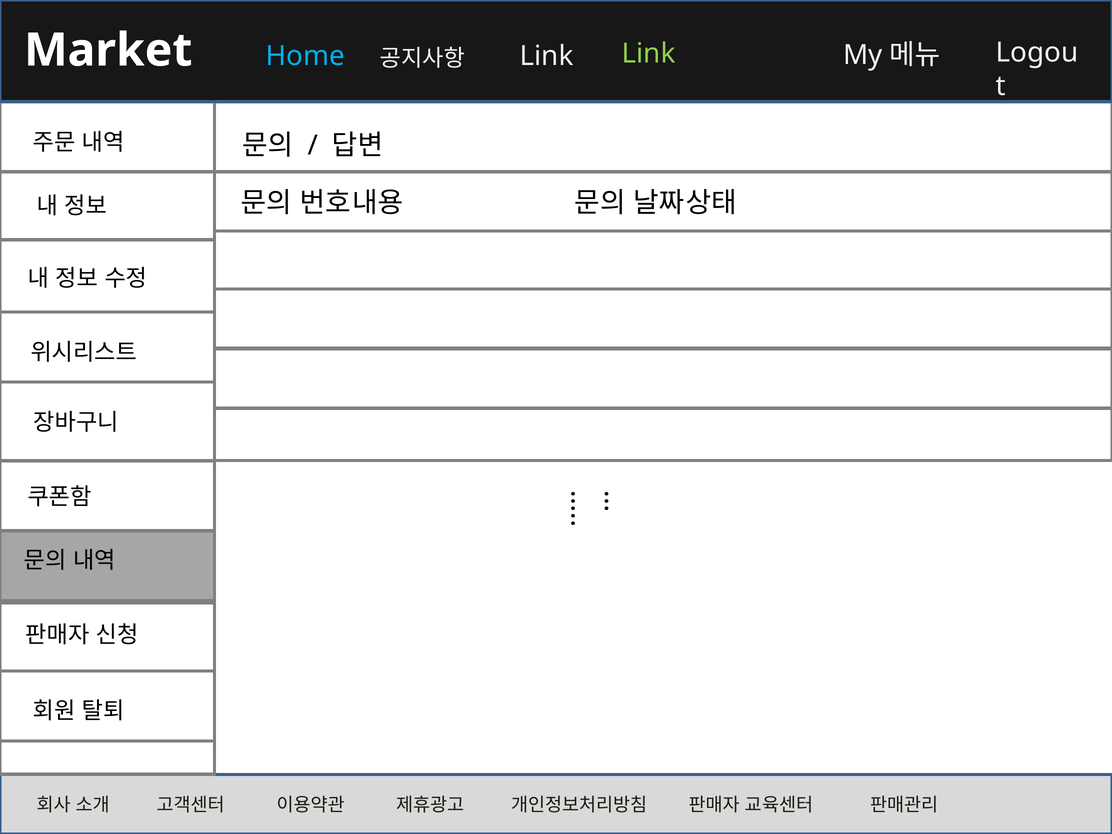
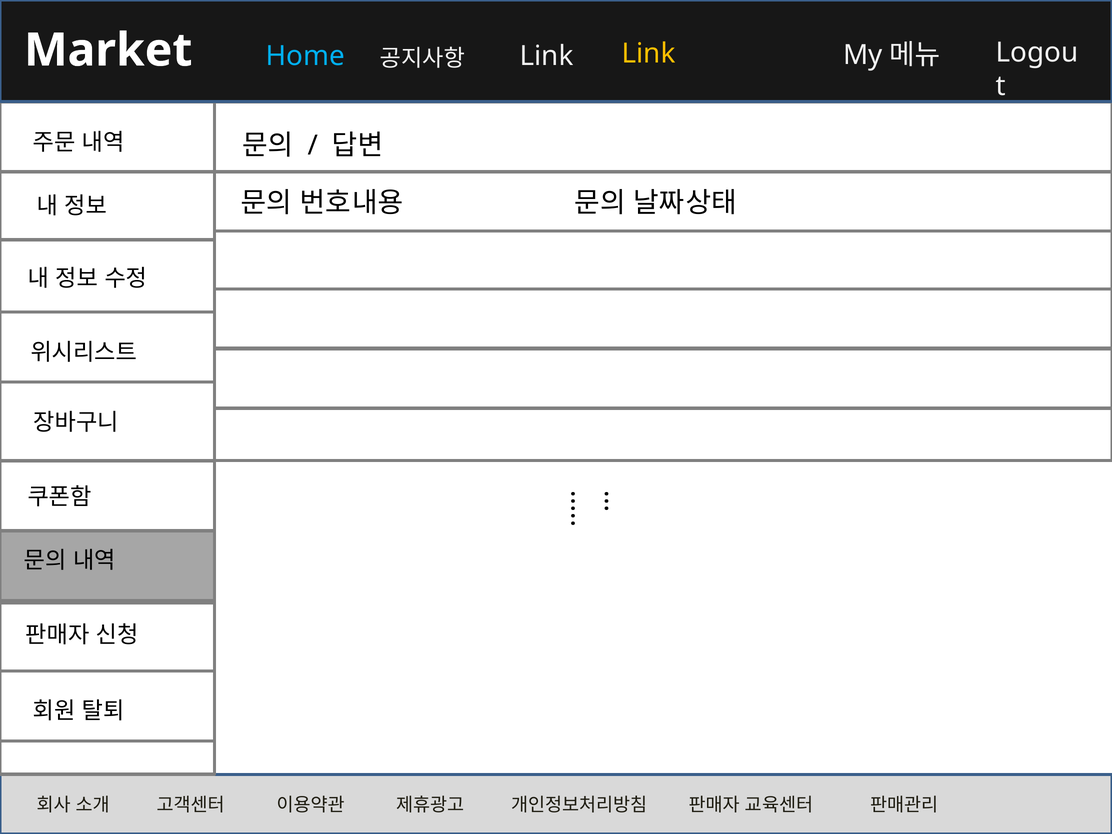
Link at (648, 54) colour: light green -> yellow
